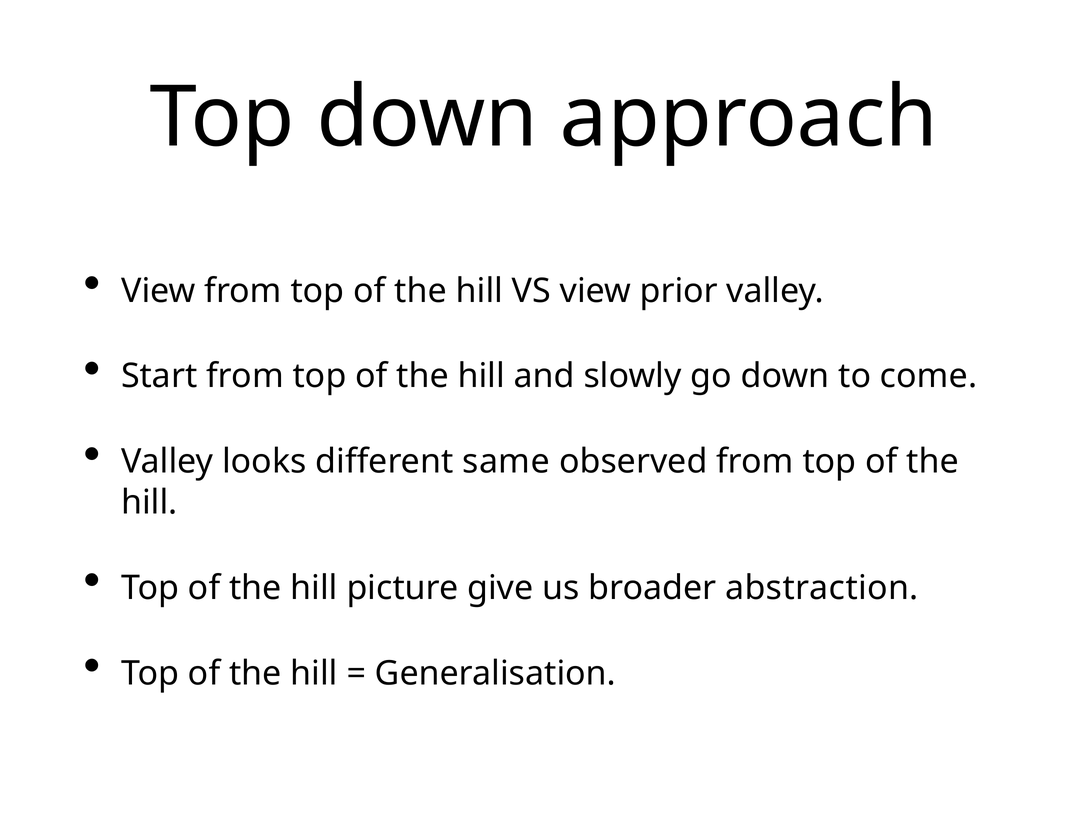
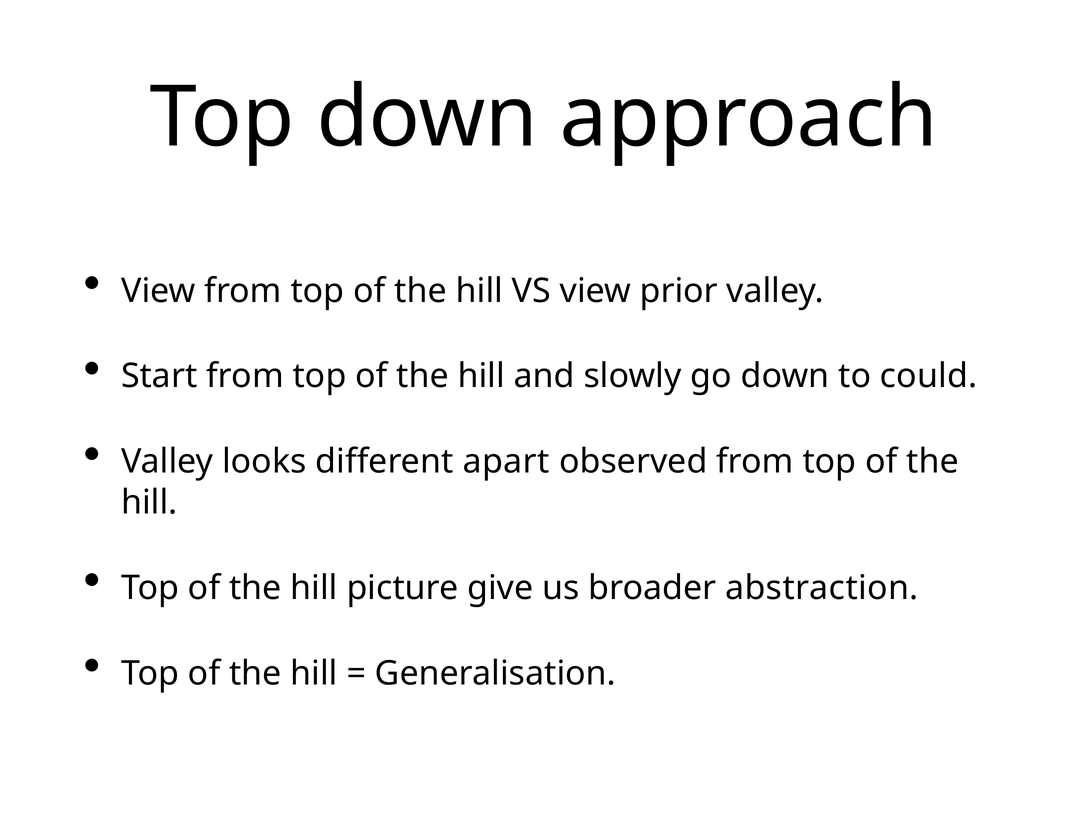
come: come -> could
same: same -> apart
